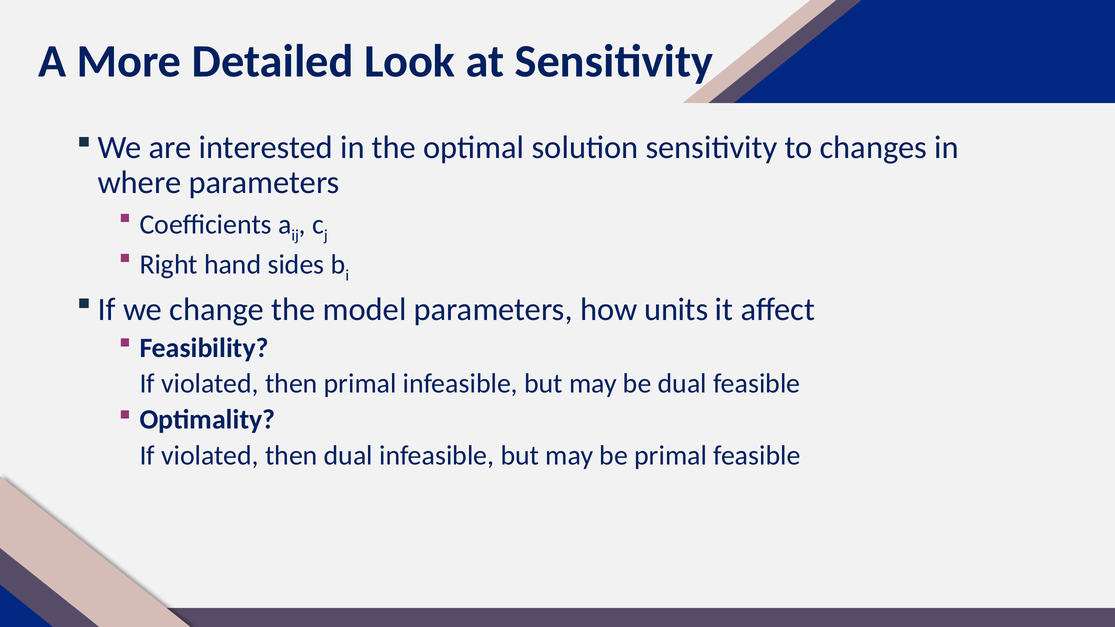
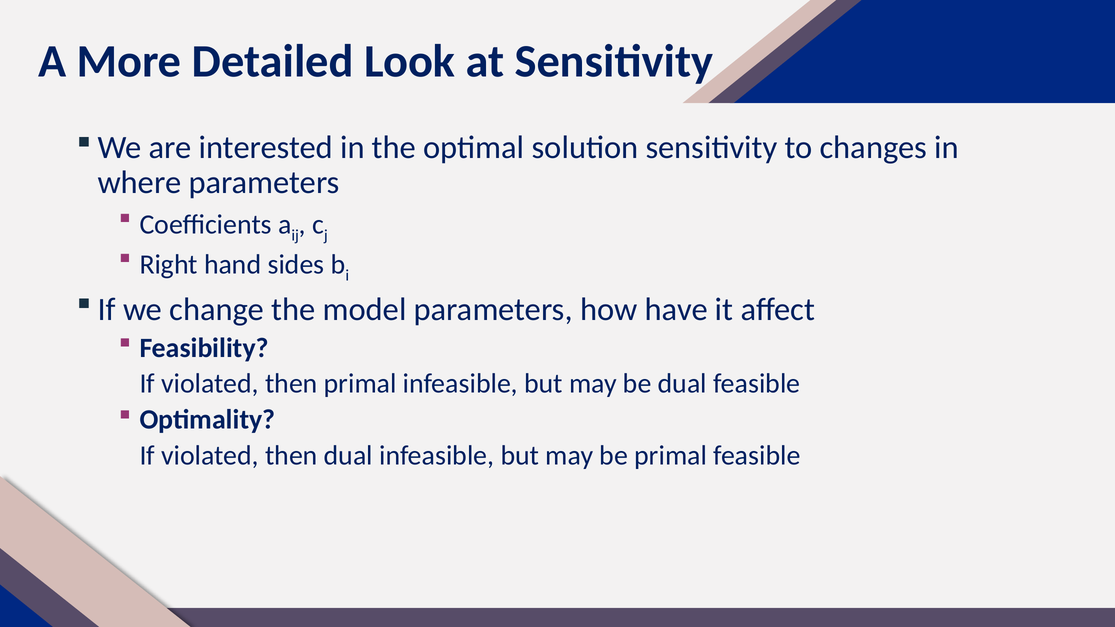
units: units -> have
